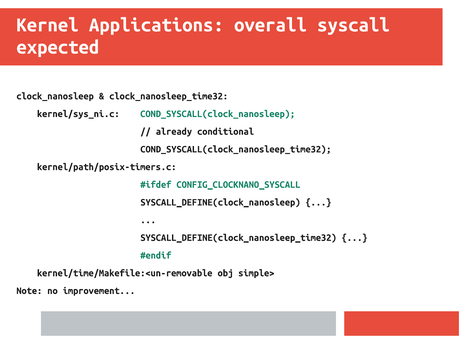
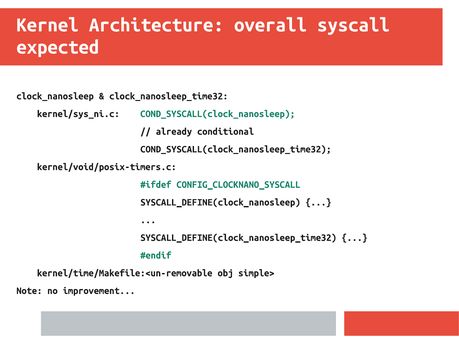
Applications: Applications -> Architecture
kernel/path/posix-timers.c: kernel/path/posix-timers.c -> kernel/void/posix-timers.c
